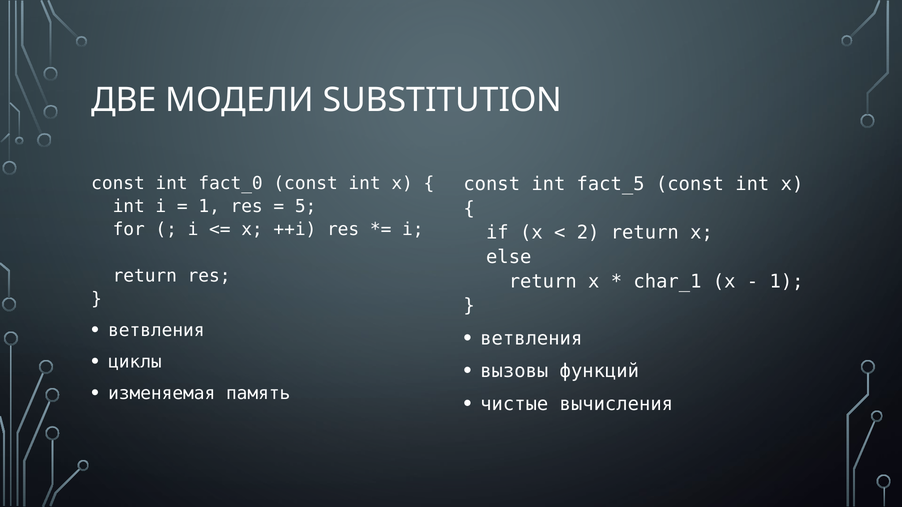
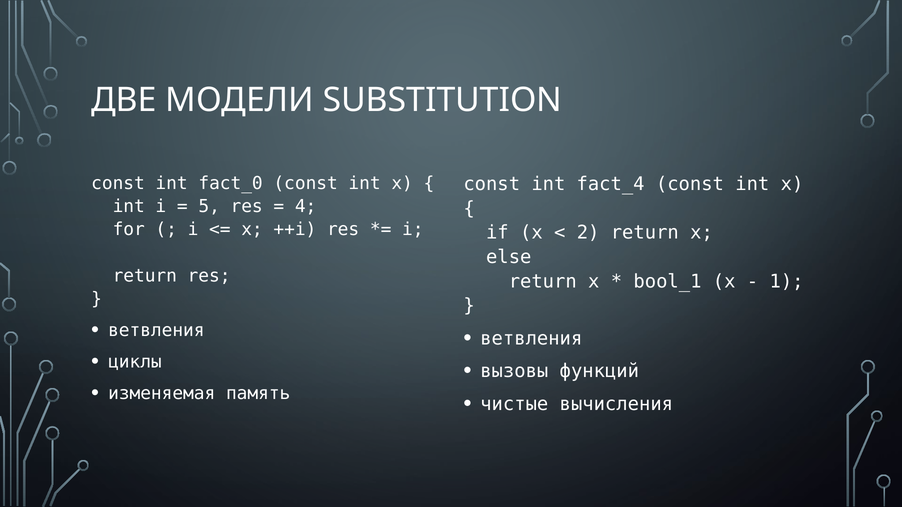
fact_5: fact_5 -> fact_4
1 at (209, 207): 1 -> 5
5: 5 -> 4
char_1: char_1 -> bool_1
